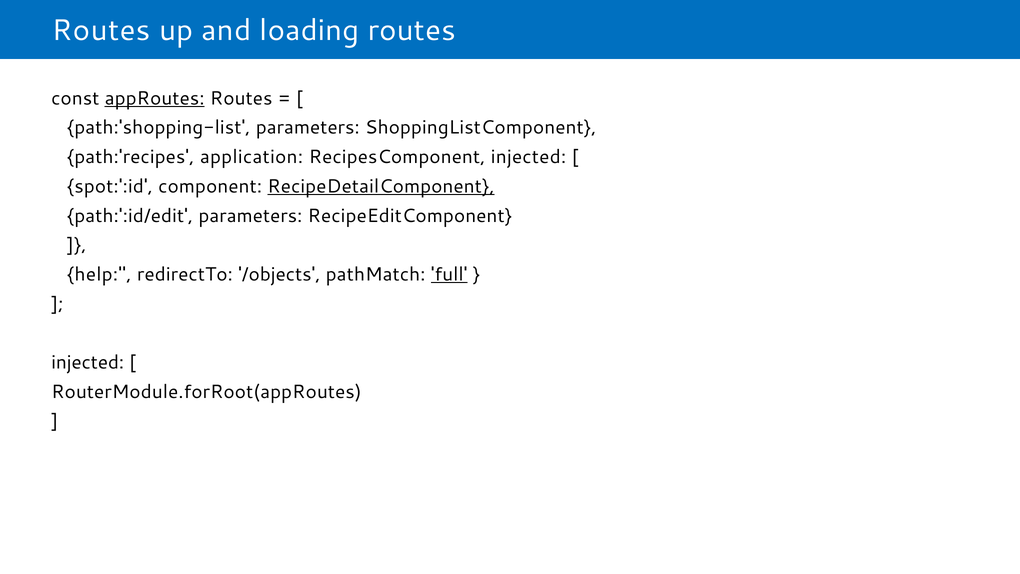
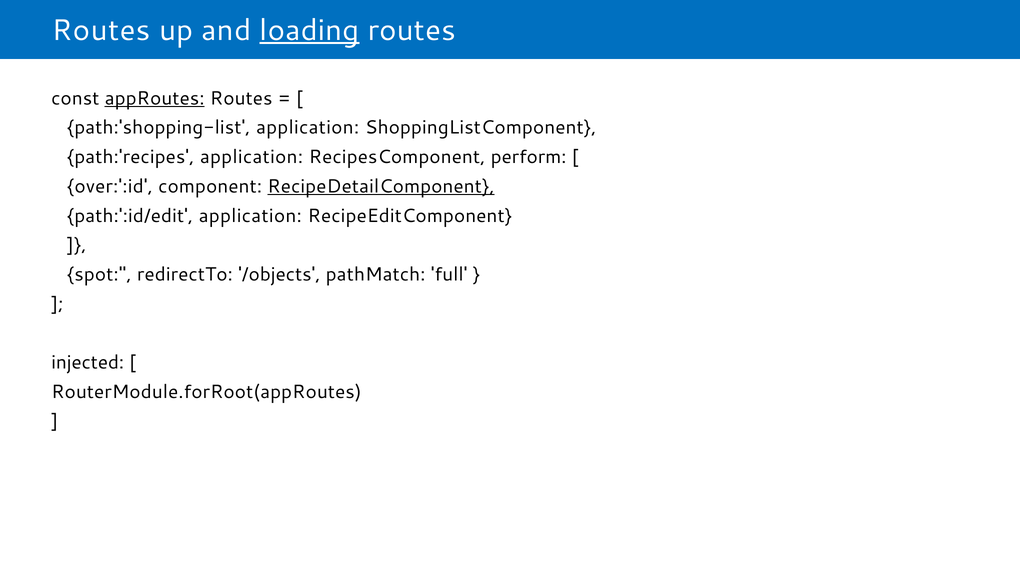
loading underline: none -> present
path:'shopping-list parameters: parameters -> application
RecipesComponent injected: injected -> perform
spot:':id: spot:':id -> over:':id
path:':id/edit parameters: parameters -> application
help: help -> spot
full underline: present -> none
